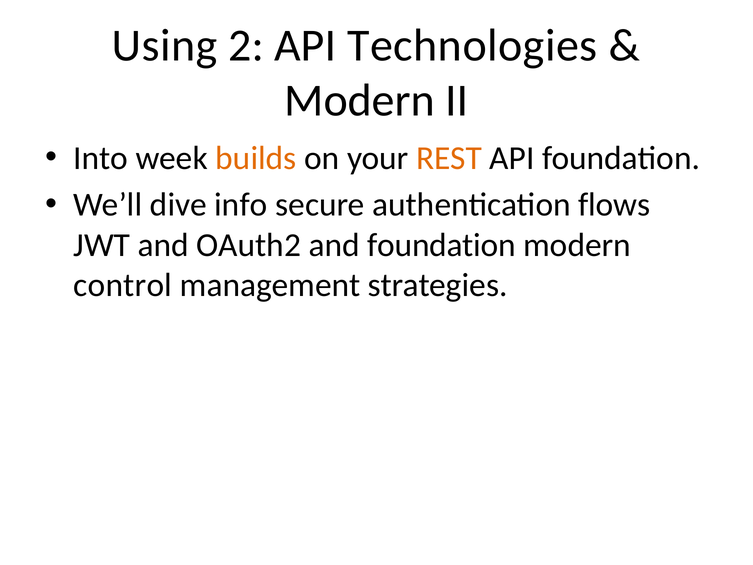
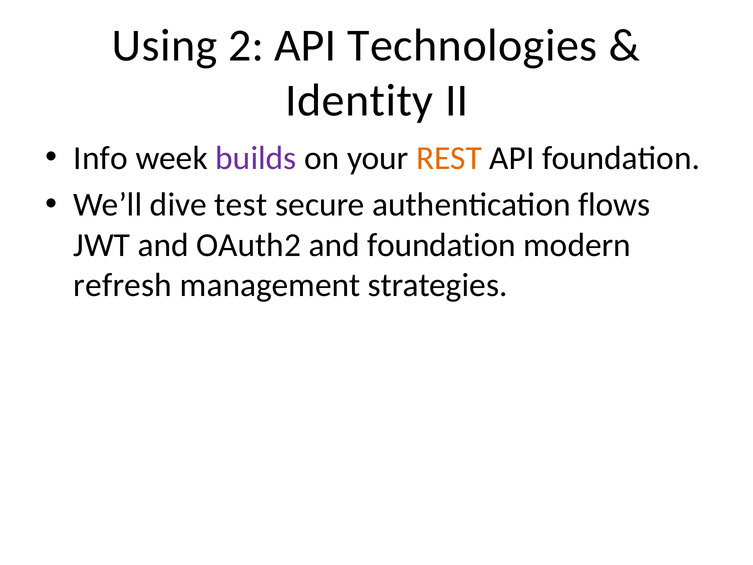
Modern at (360, 100): Modern -> Identity
Into: Into -> Info
builds colour: orange -> purple
info: info -> test
control: control -> refresh
